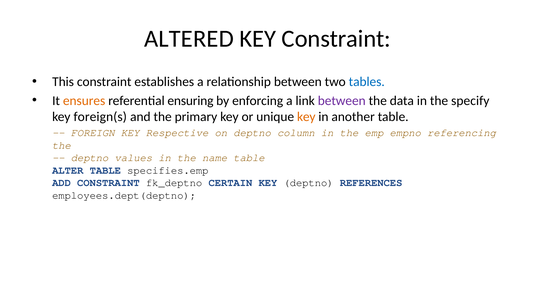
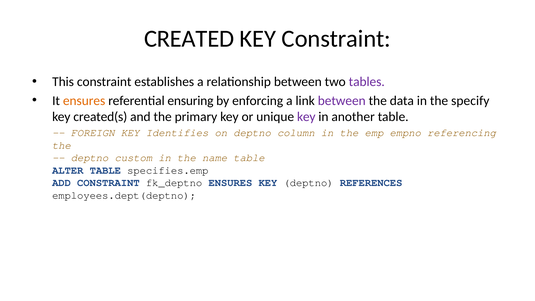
ALTERED: ALTERED -> CREATED
tables colour: blue -> purple
foreign(s: foreign(s -> created(s
key at (306, 117) colour: orange -> purple
Respective: Respective -> Identifies
values: values -> custom
fk_deptno CERTAIN: CERTAIN -> ENSURES
